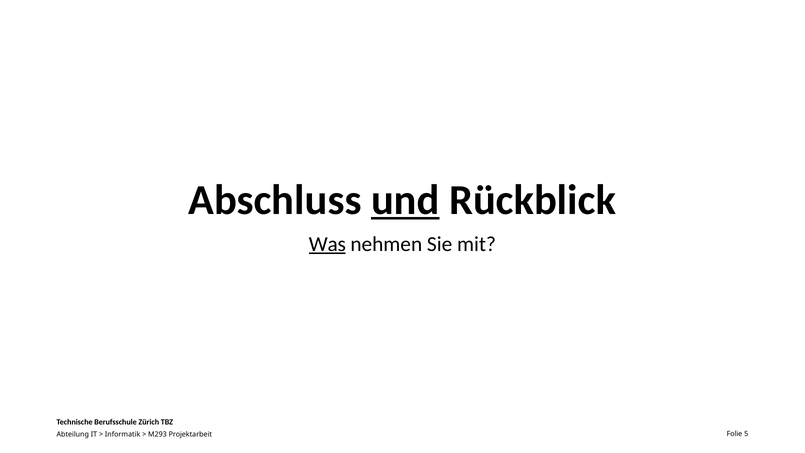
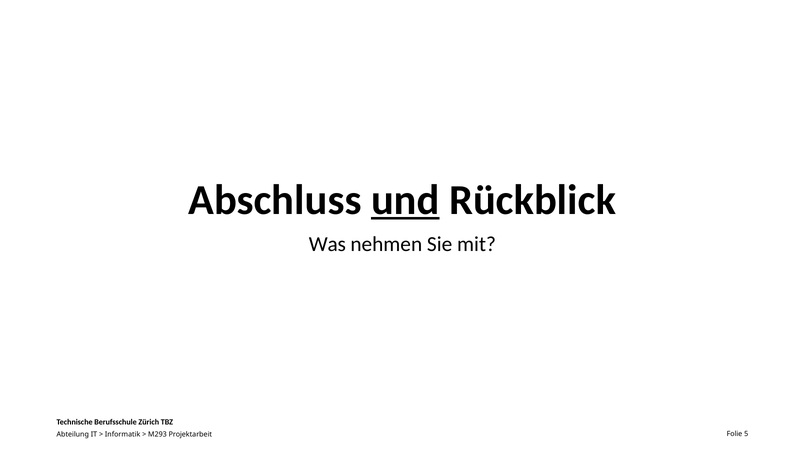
Was underline: present -> none
